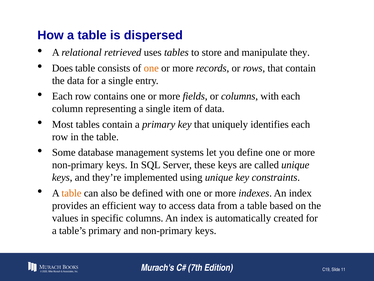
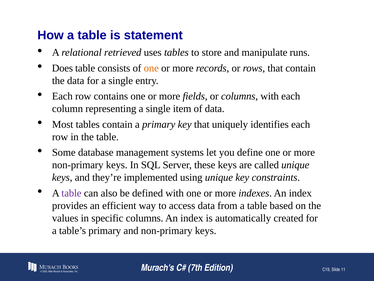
dispersed: dispersed -> statement
they: they -> runs
table at (71, 193) colour: orange -> purple
